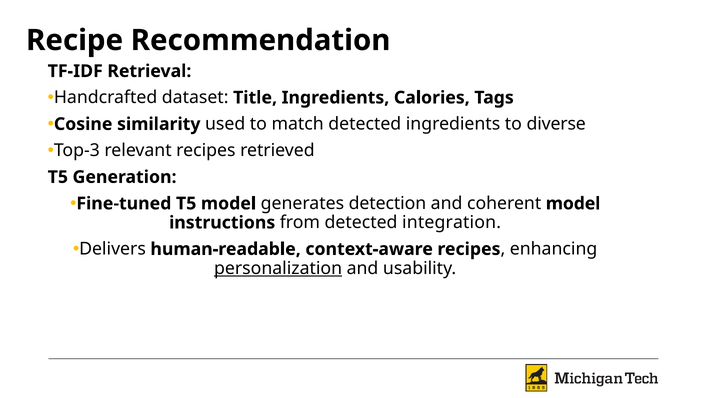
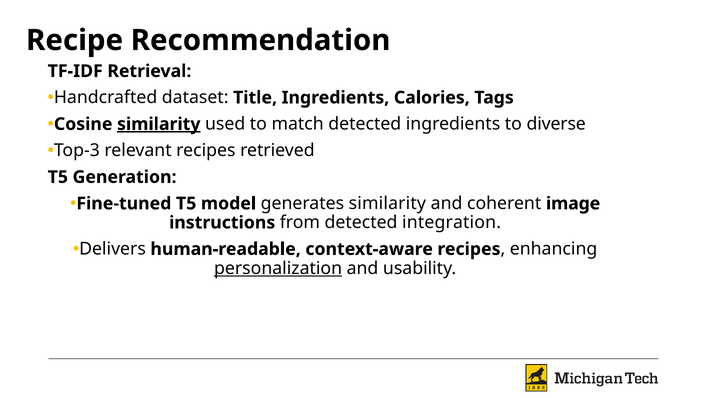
similarity at (159, 124) underline: none -> present
generates detection: detection -> similarity
coherent model: model -> image
